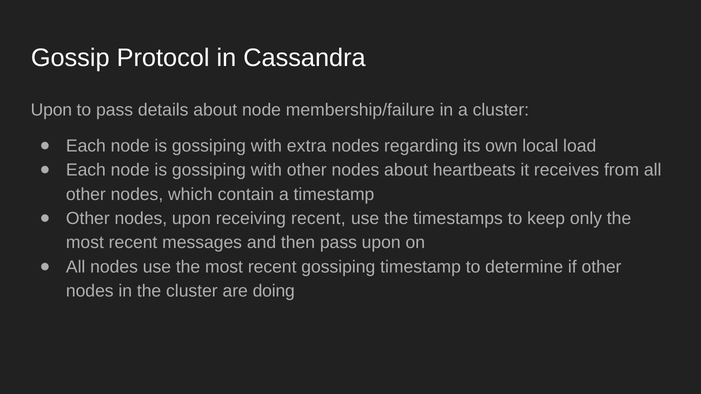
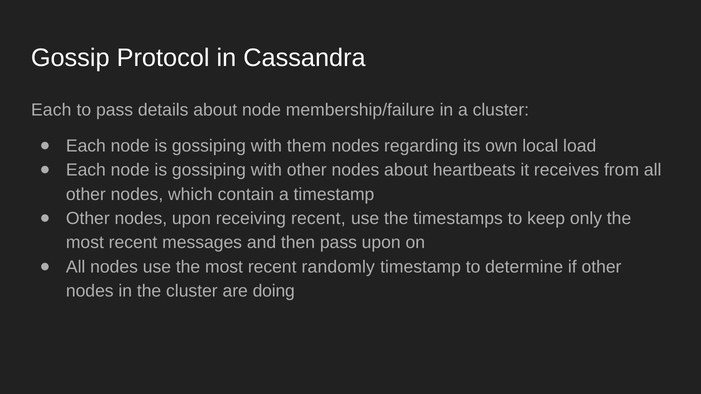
Upon at (51, 110): Upon -> Each
extra: extra -> them
recent gossiping: gossiping -> randomly
